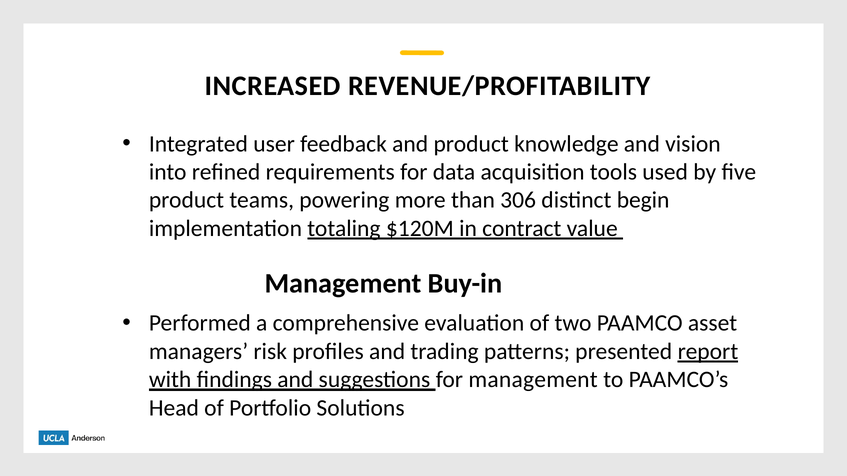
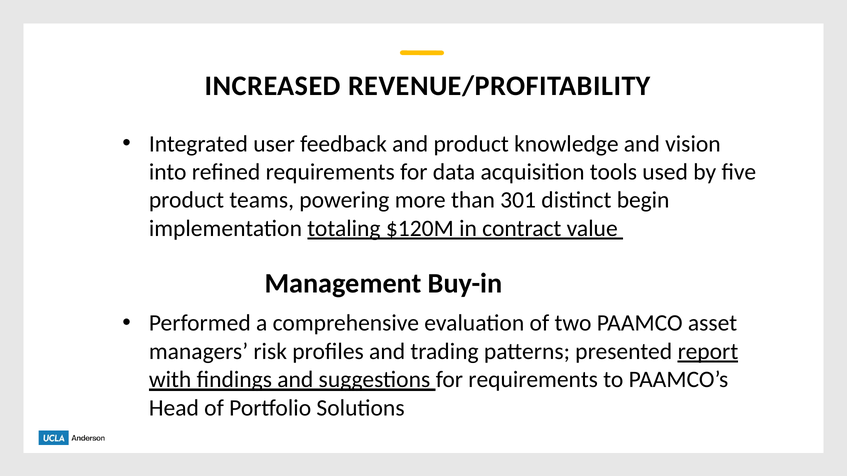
306: 306 -> 301
for management: management -> requirements
